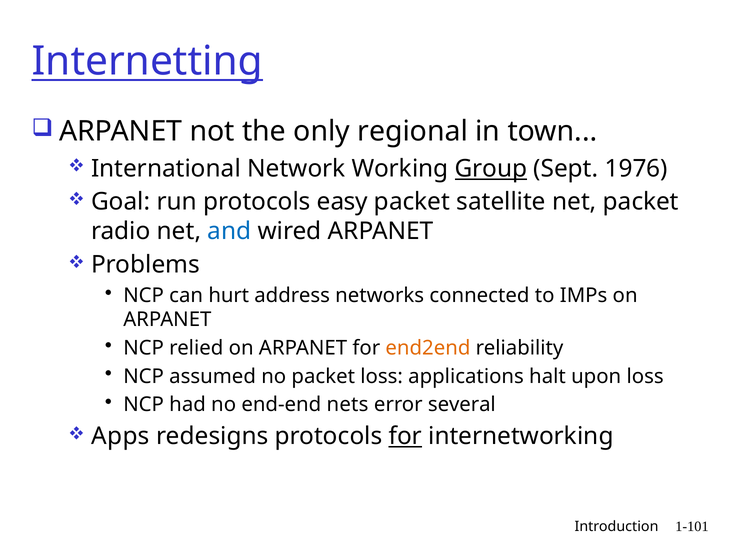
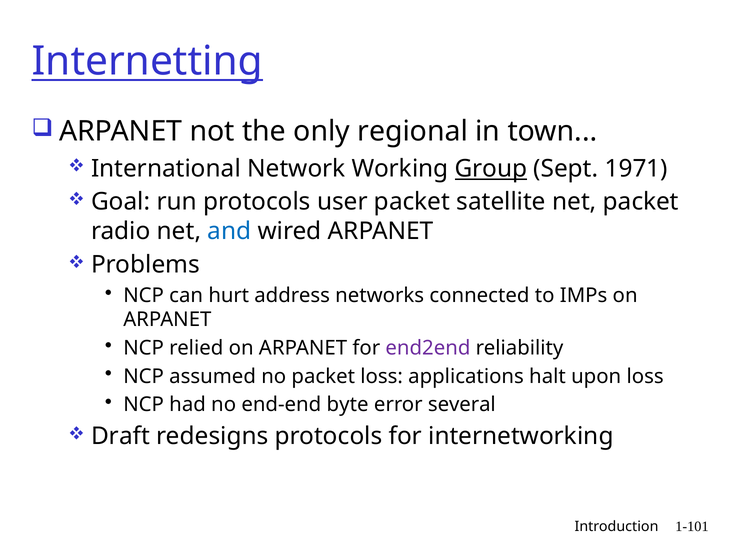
1976: 1976 -> 1971
easy: easy -> user
end2end colour: orange -> purple
nets: nets -> byte
Apps: Apps -> Draft
for at (405, 436) underline: present -> none
